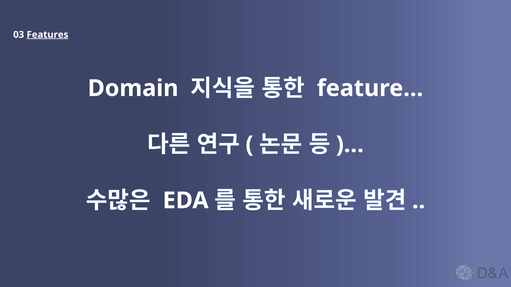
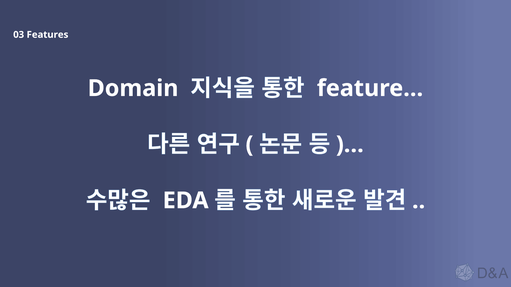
Features underline: present -> none
